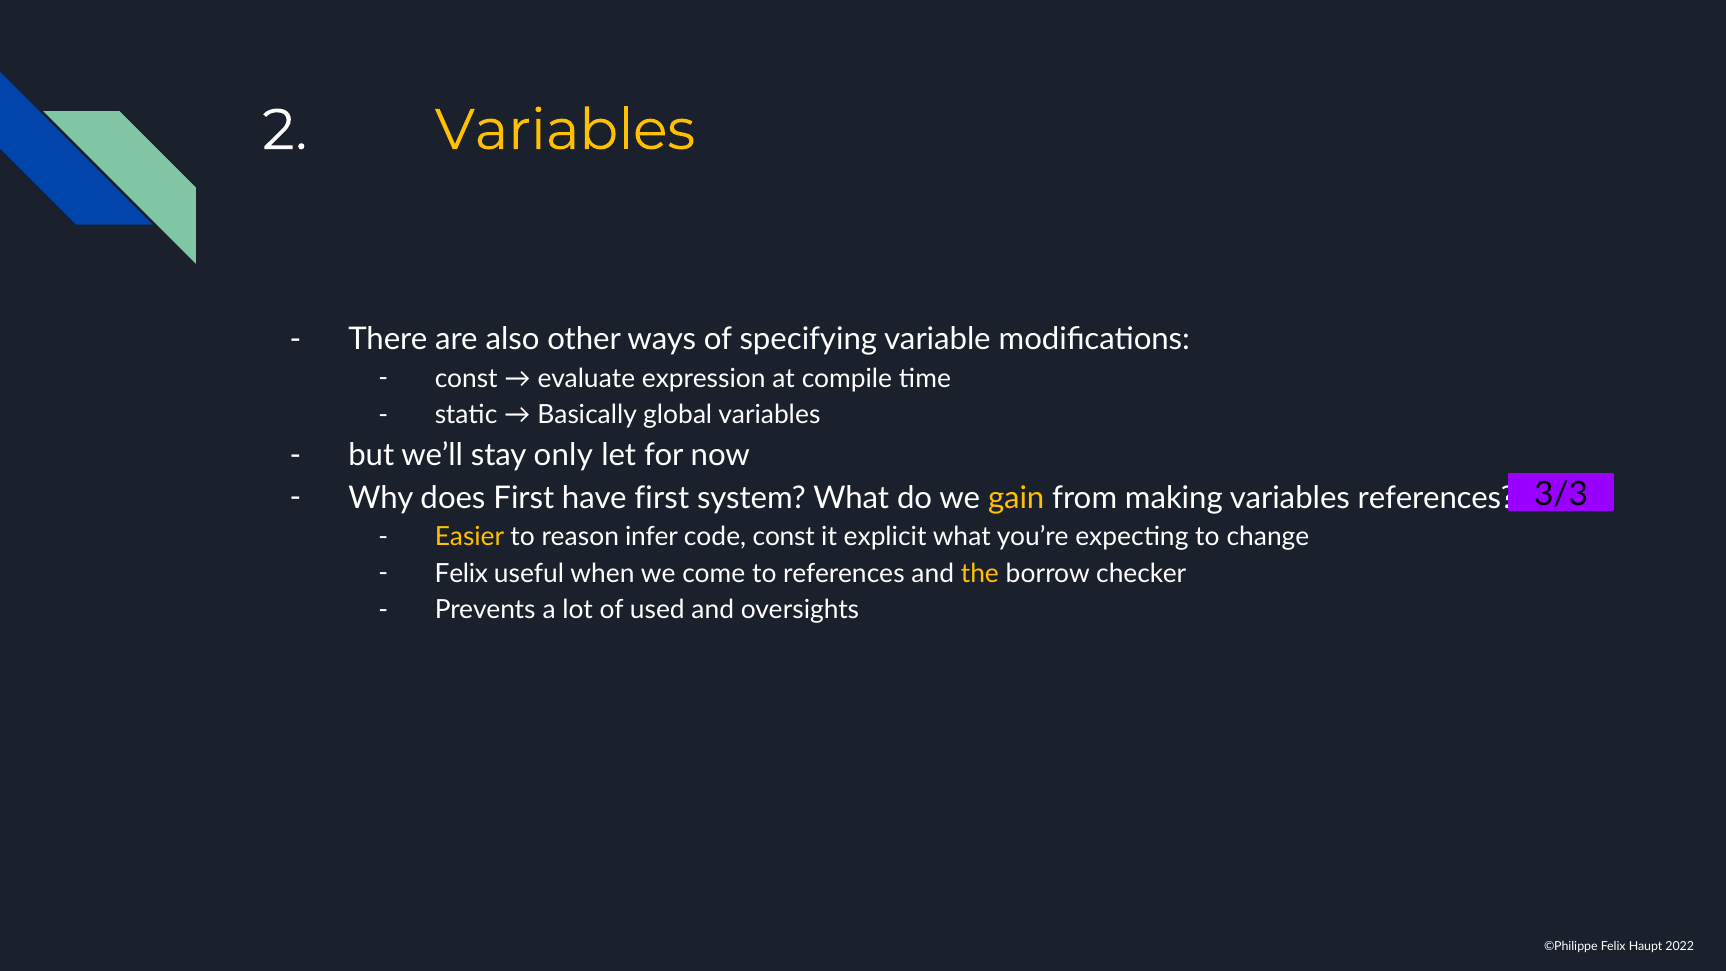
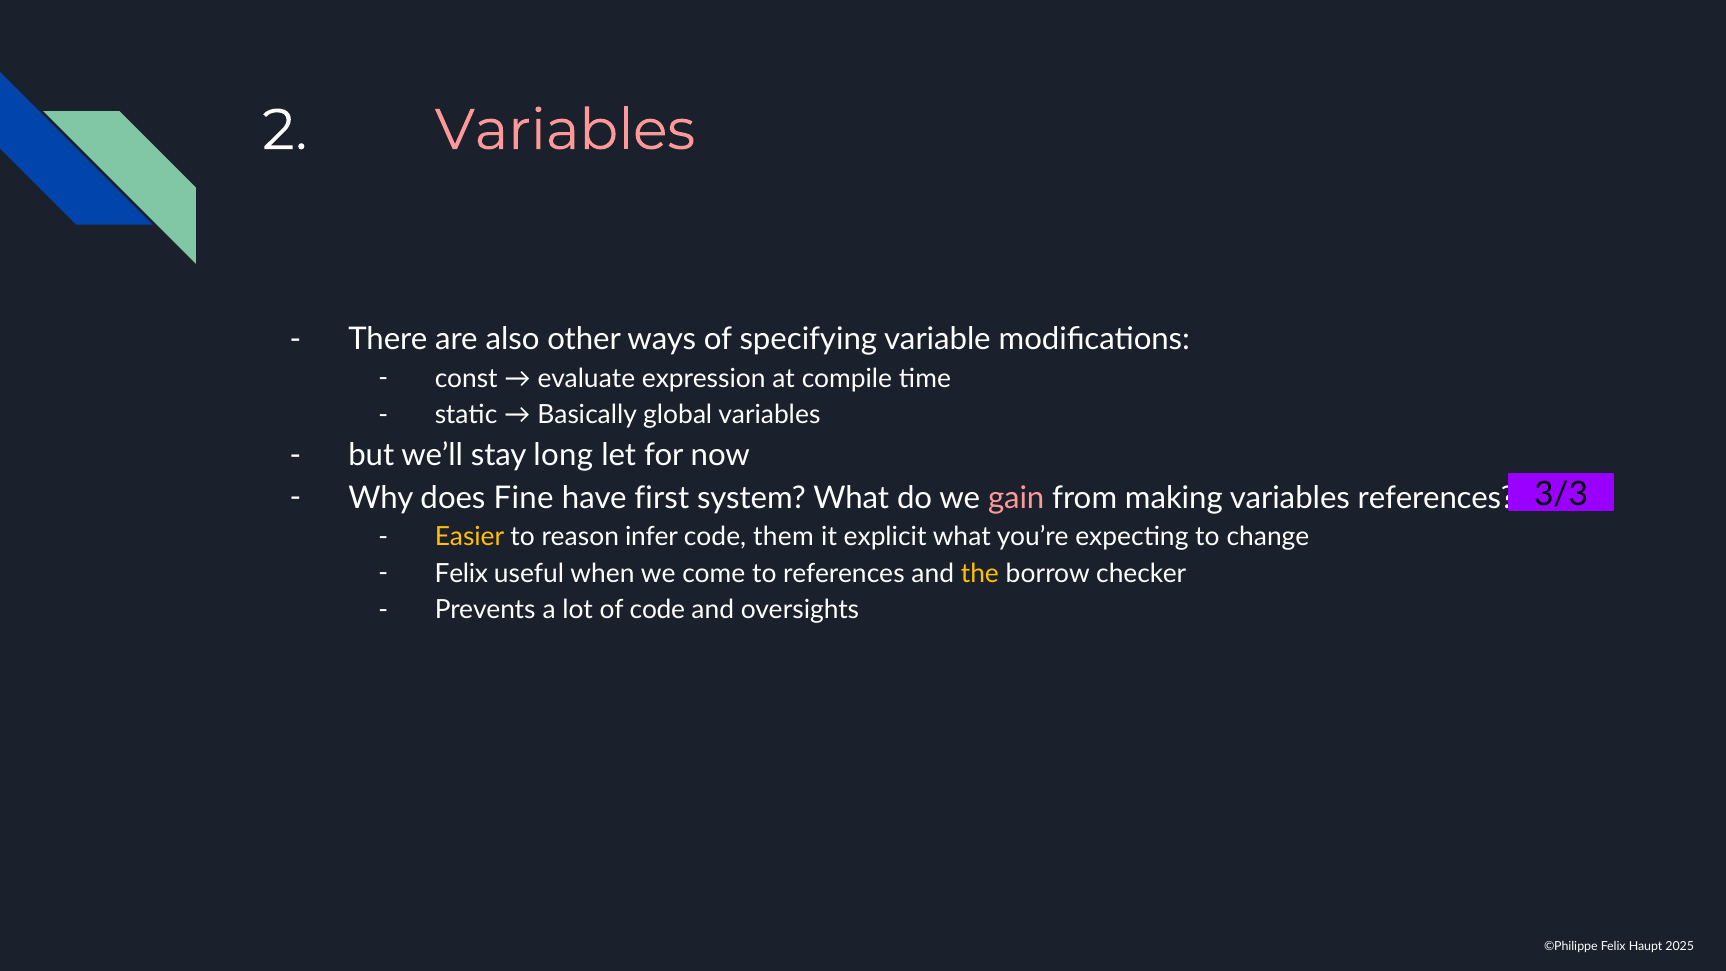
Variables at (565, 130) colour: yellow -> pink
only: only -> long
does First: First -> Fine
gain colour: yellow -> pink
code const: const -> them
of used: used -> code
2022: 2022 -> 2025
